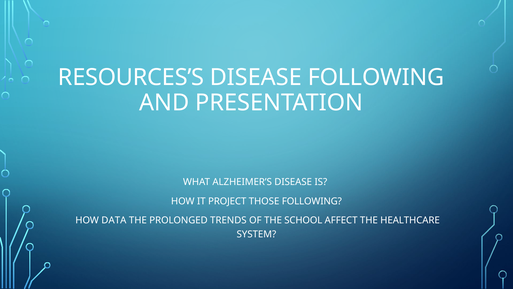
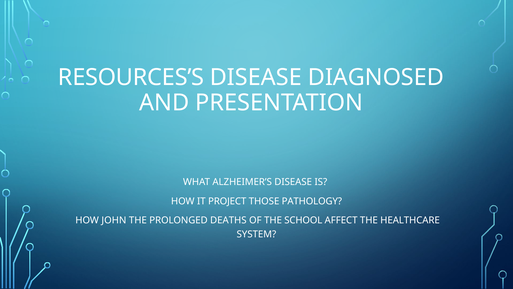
DISEASE FOLLOWING: FOLLOWING -> DIAGNOSED
THOSE FOLLOWING: FOLLOWING -> PATHOLOGY
DATA: DATA -> JOHN
TRENDS: TRENDS -> DEATHS
